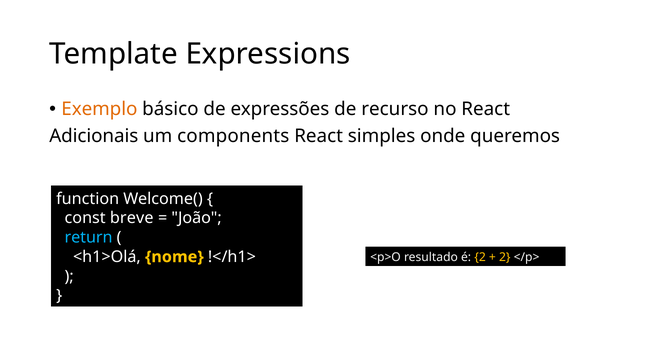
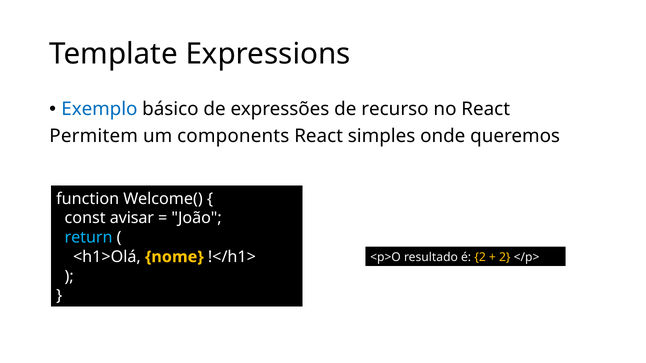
Exemplo colour: orange -> blue
Adicionais: Adicionais -> Permitem
breve: breve -> avisar
